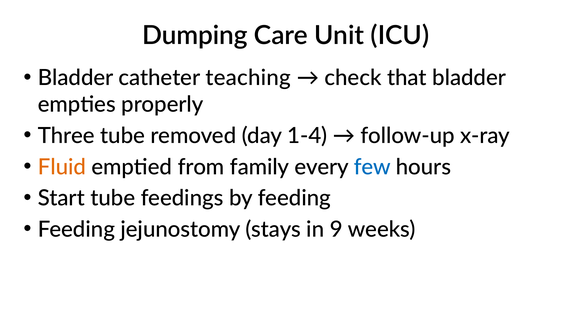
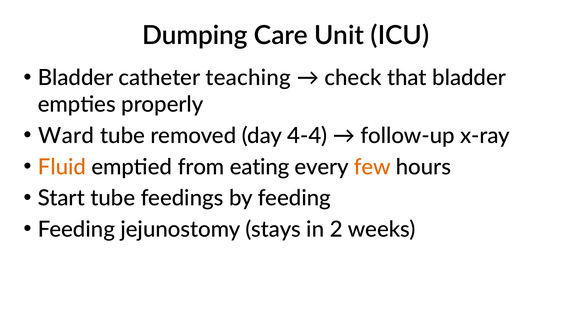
Three: Three -> Ward
1-4: 1-4 -> 4-4
family: family -> eating
few colour: blue -> orange
9: 9 -> 2
